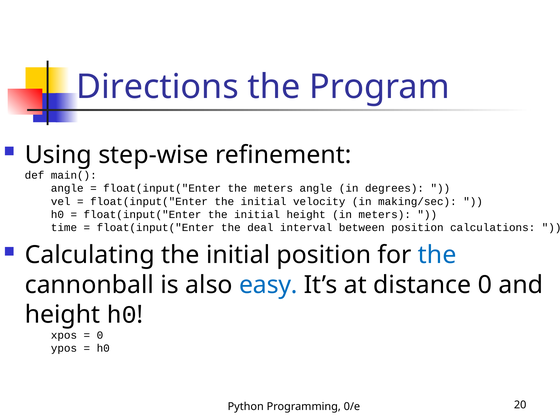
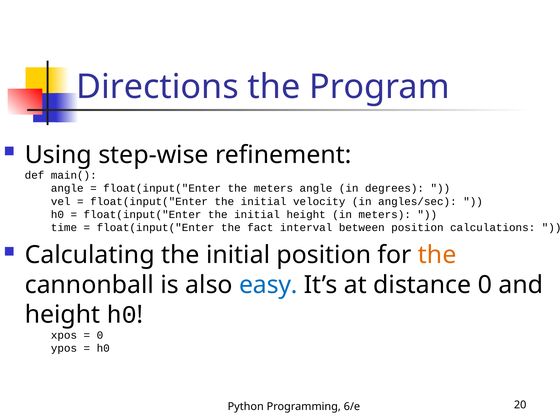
making/sec: making/sec -> angles/sec
deal: deal -> fact
the at (437, 255) colour: blue -> orange
0/e: 0/e -> 6/e
